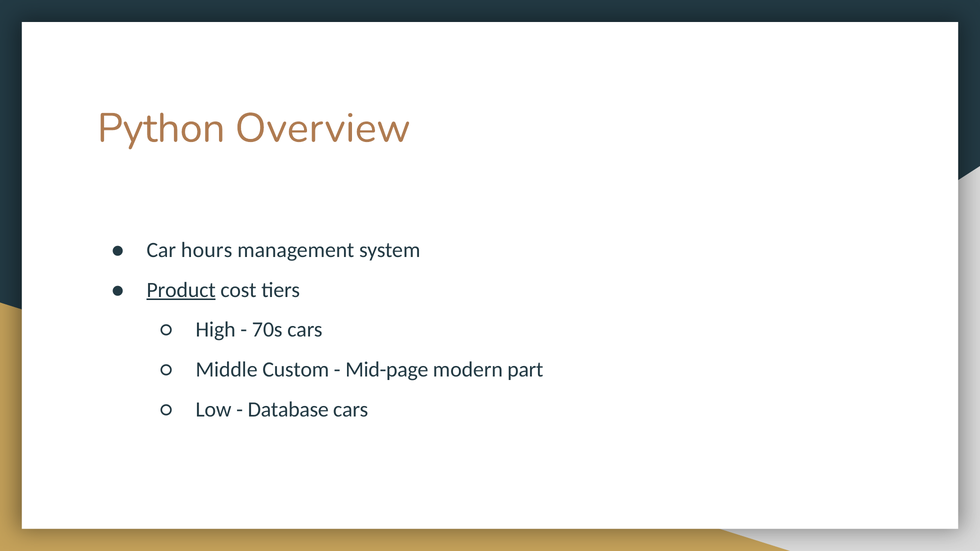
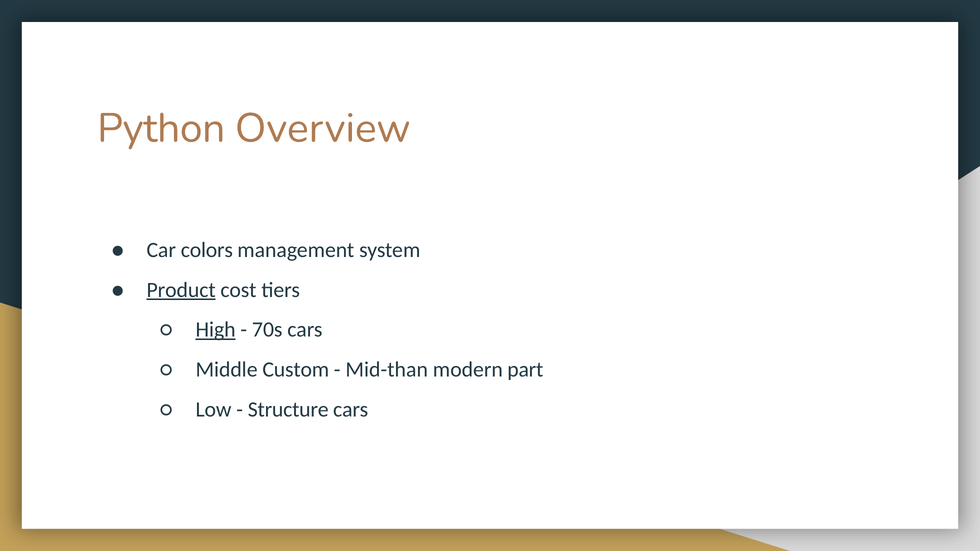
hours: hours -> colors
High underline: none -> present
Mid-page: Mid-page -> Mid-than
Database: Database -> Structure
